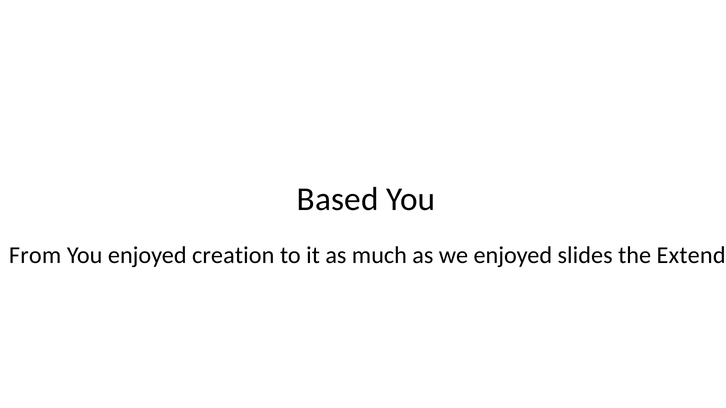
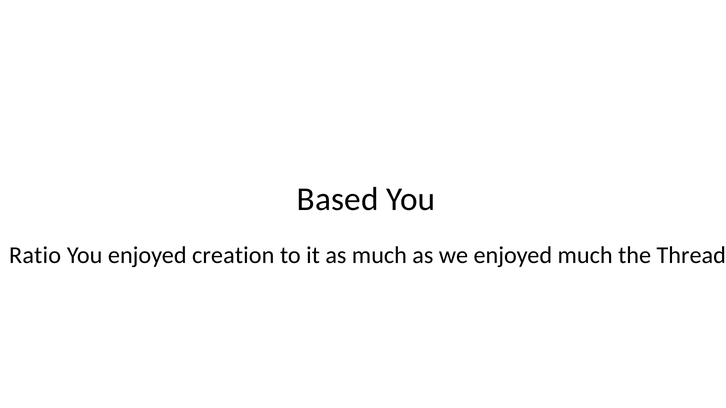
From: From -> Ratio
enjoyed slides: slides -> much
Extend: Extend -> Thread
